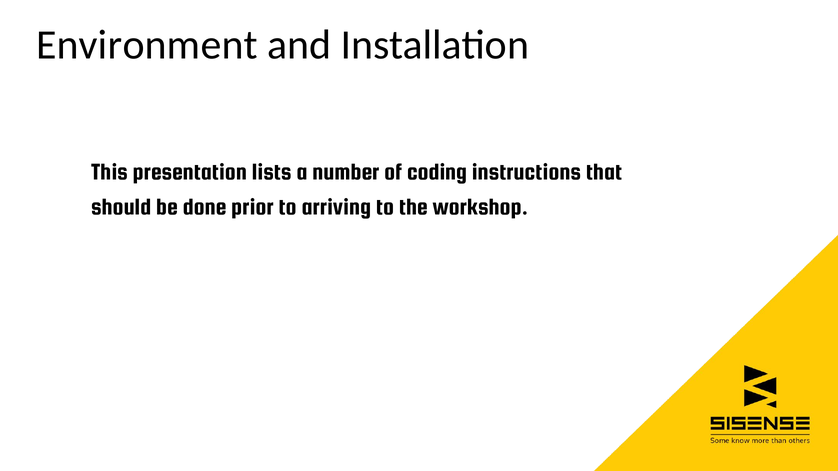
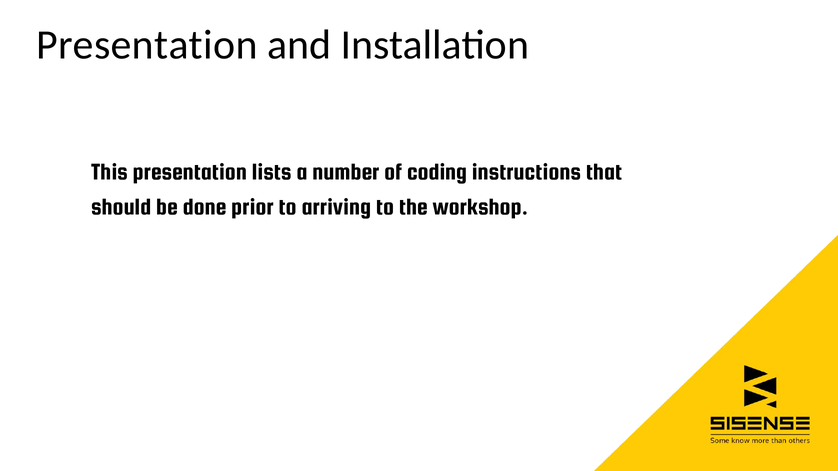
Environment at (147, 45): Environment -> Presentation
